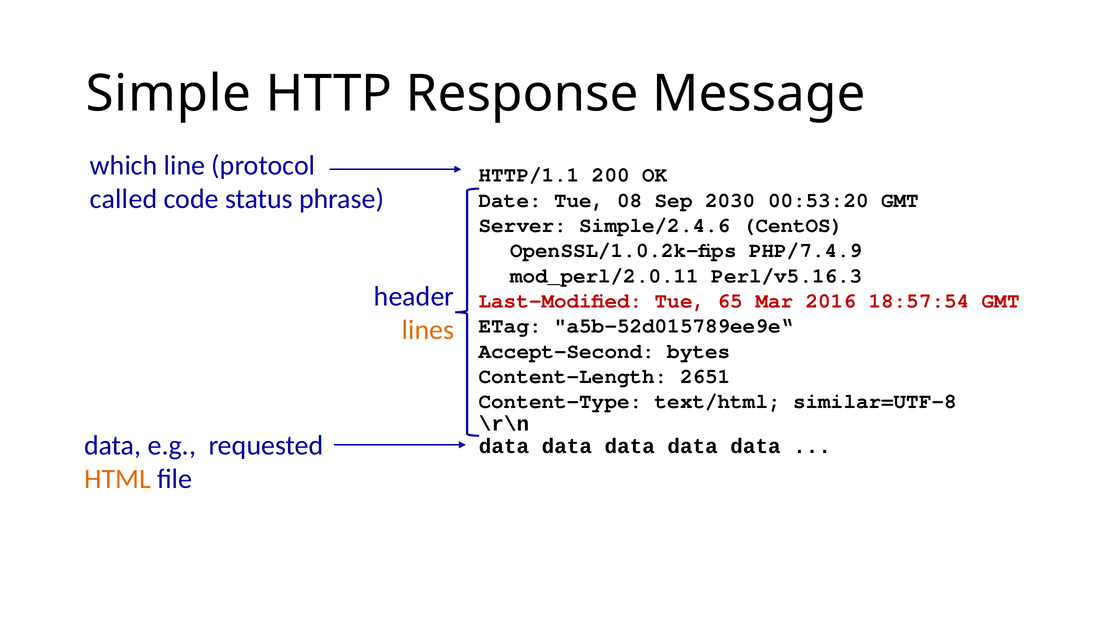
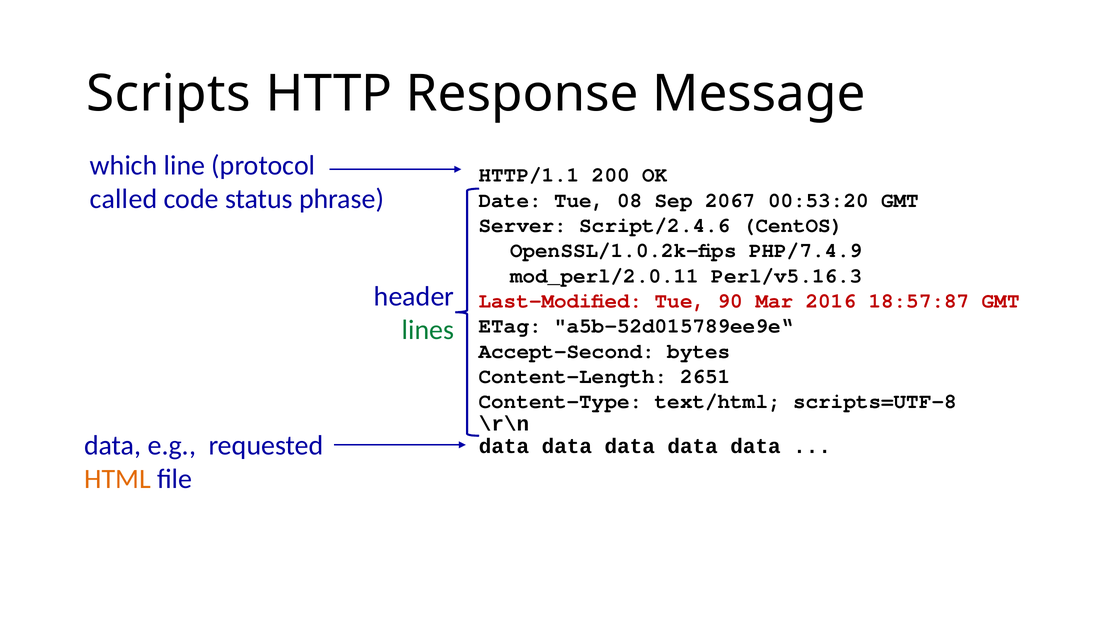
Simple: Simple -> Scripts
2030: 2030 -> 2067
Simple/2.4.6: Simple/2.4.6 -> Script/2.4.6
65: 65 -> 90
18:57:54: 18:57:54 -> 18:57:87
lines colour: orange -> green
similar=UTF-8: similar=UTF-8 -> scripts=UTF-8
